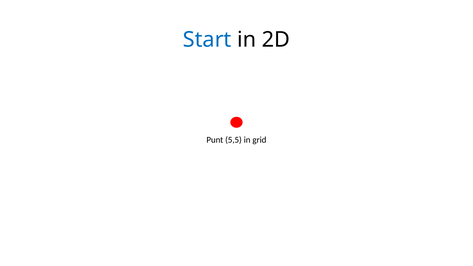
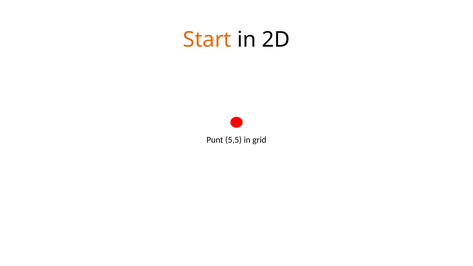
Start colour: blue -> orange
